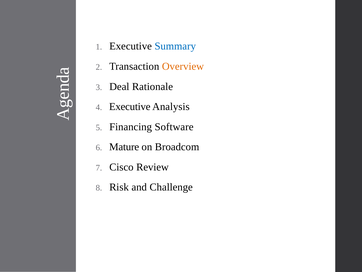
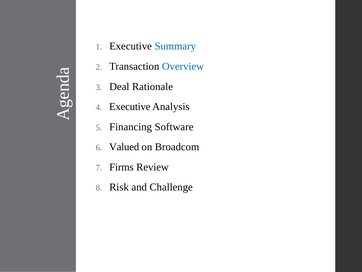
Overview colour: orange -> blue
Mature: Mature -> Valued
Cisco: Cisco -> Firms
